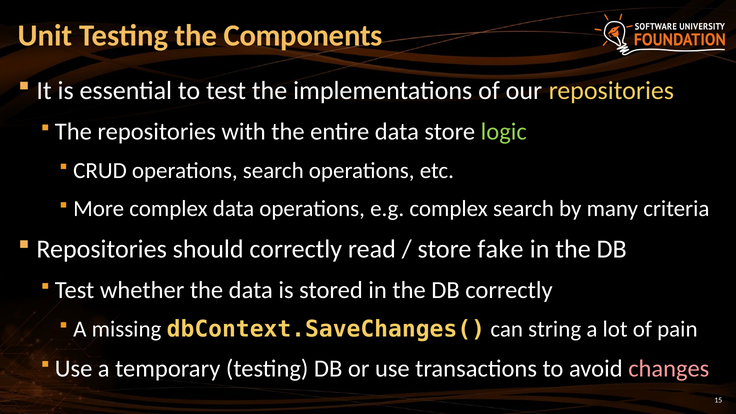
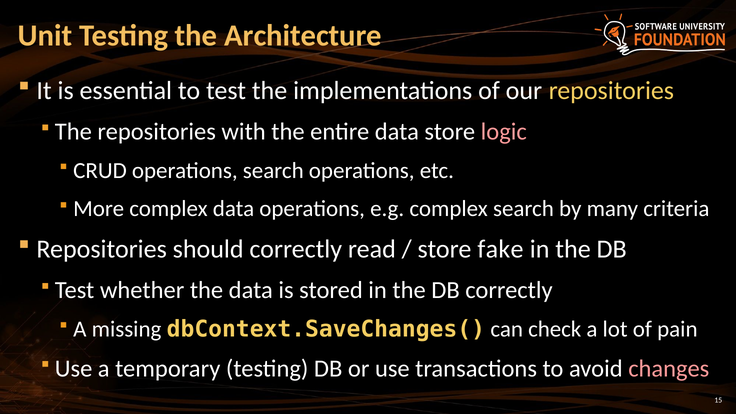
Components: Components -> Architecture
logic colour: light green -> pink
string: string -> check
